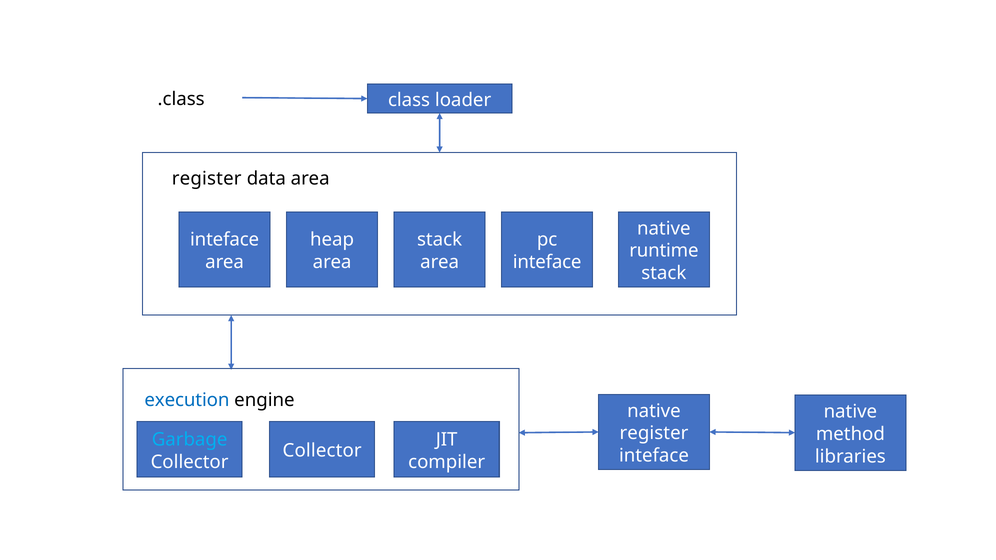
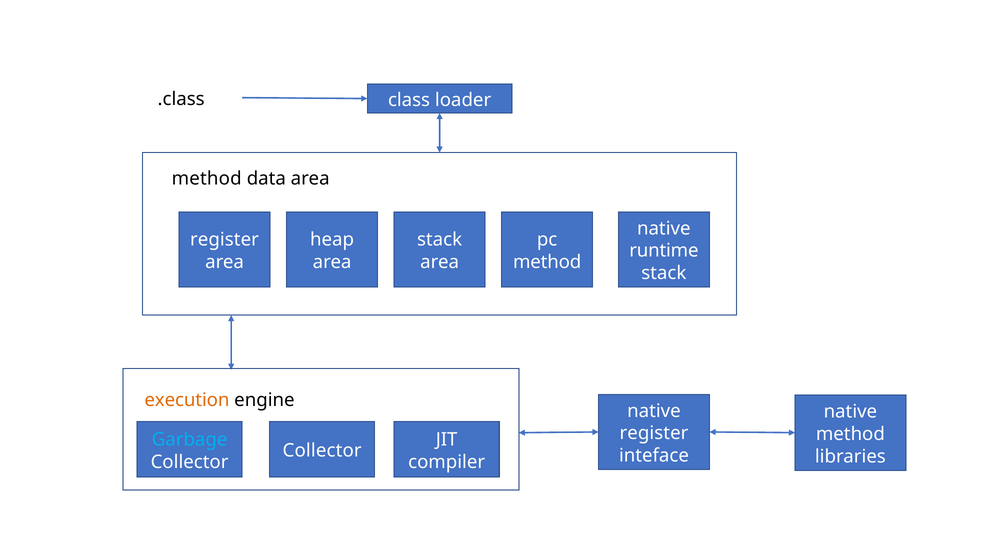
register at (207, 179): register -> method
inteface at (225, 240): inteface -> register
inteface at (547, 262): inteface -> method
execution colour: blue -> orange
